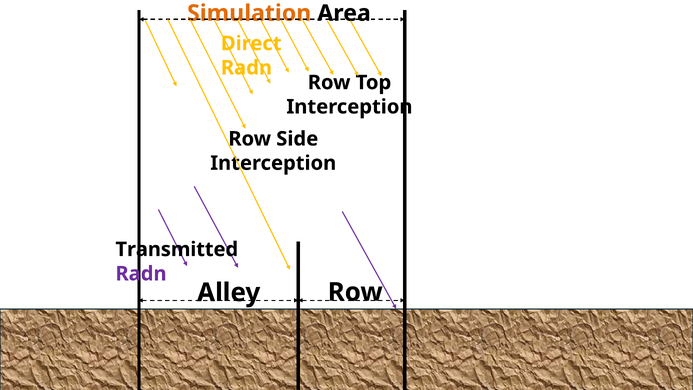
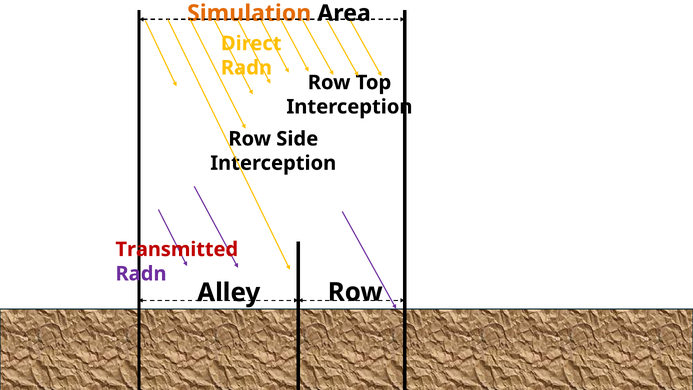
Transmitted colour: black -> red
